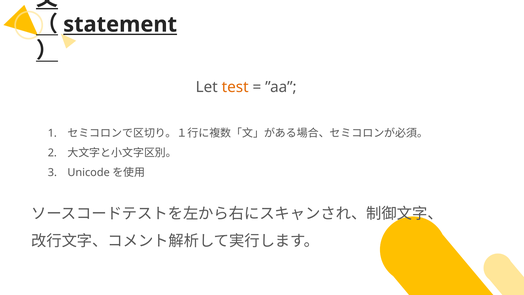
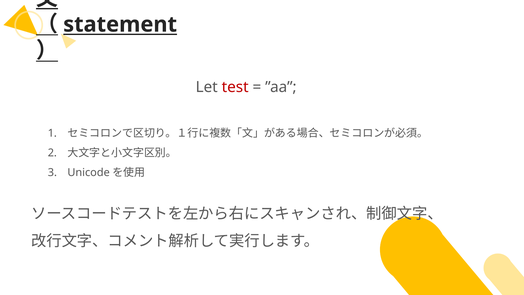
test colour: orange -> red
